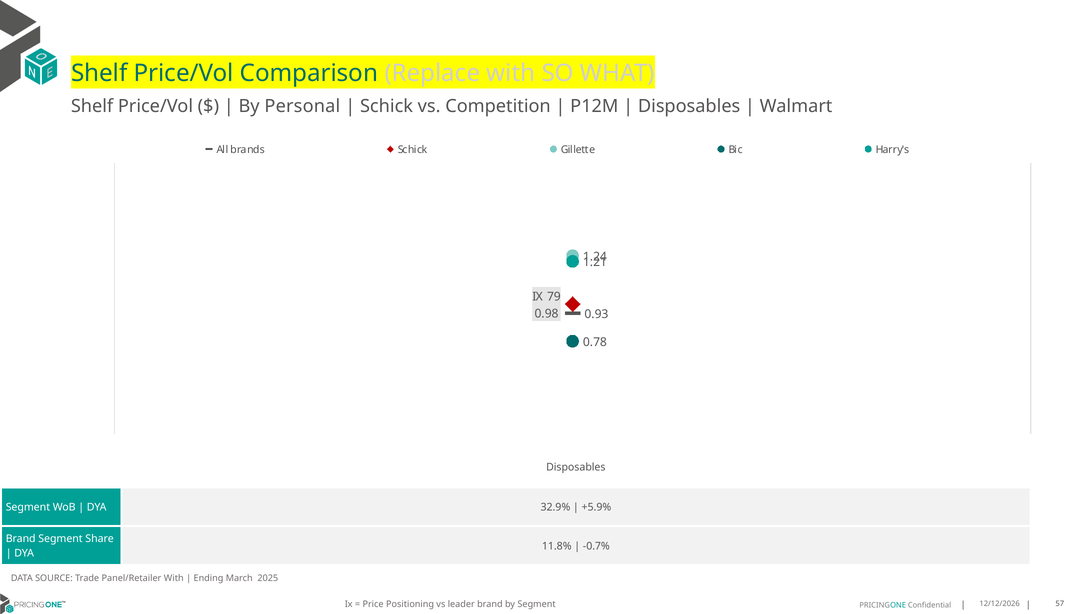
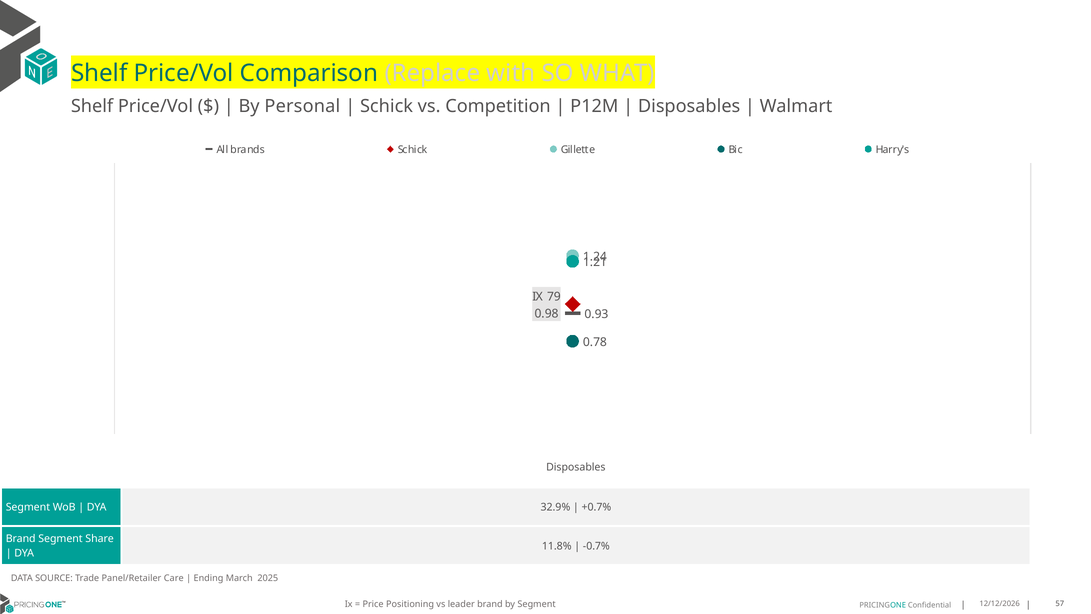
+5.9%: +5.9% -> +0.7%
Panel/Retailer With: With -> Care
